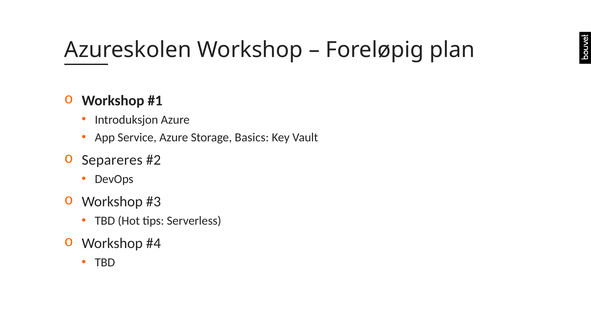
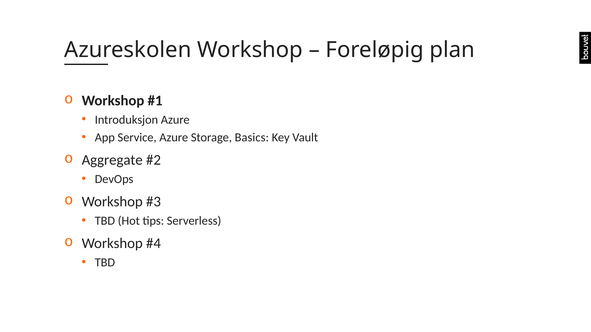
Separeres: Separeres -> Aggregate
